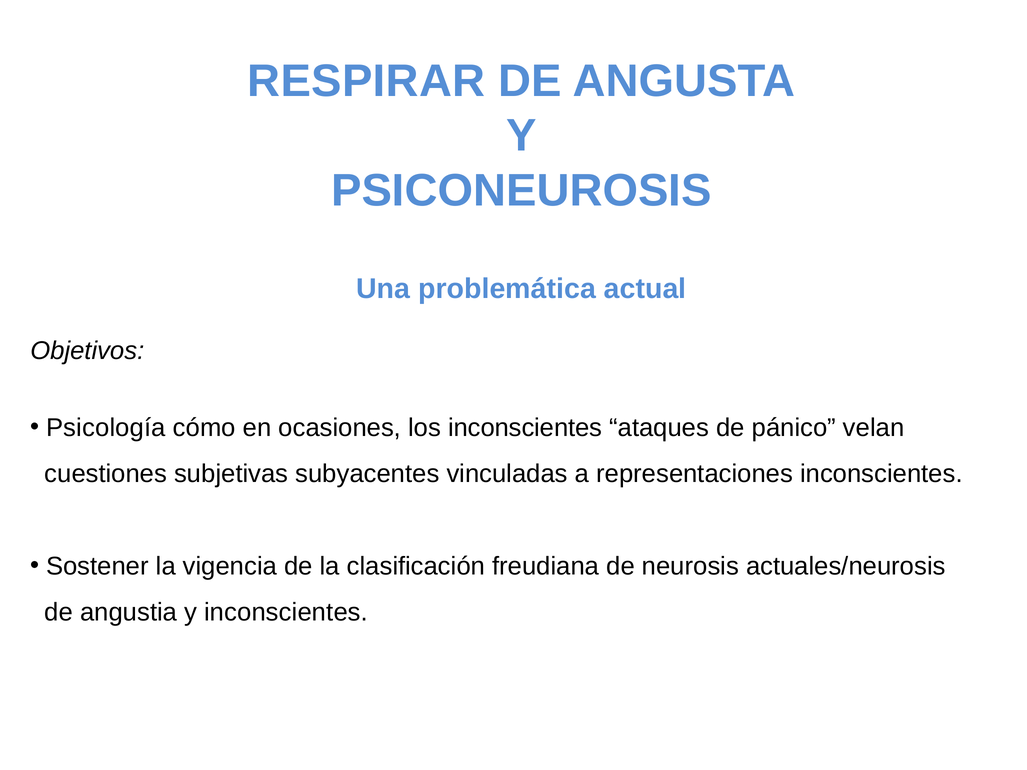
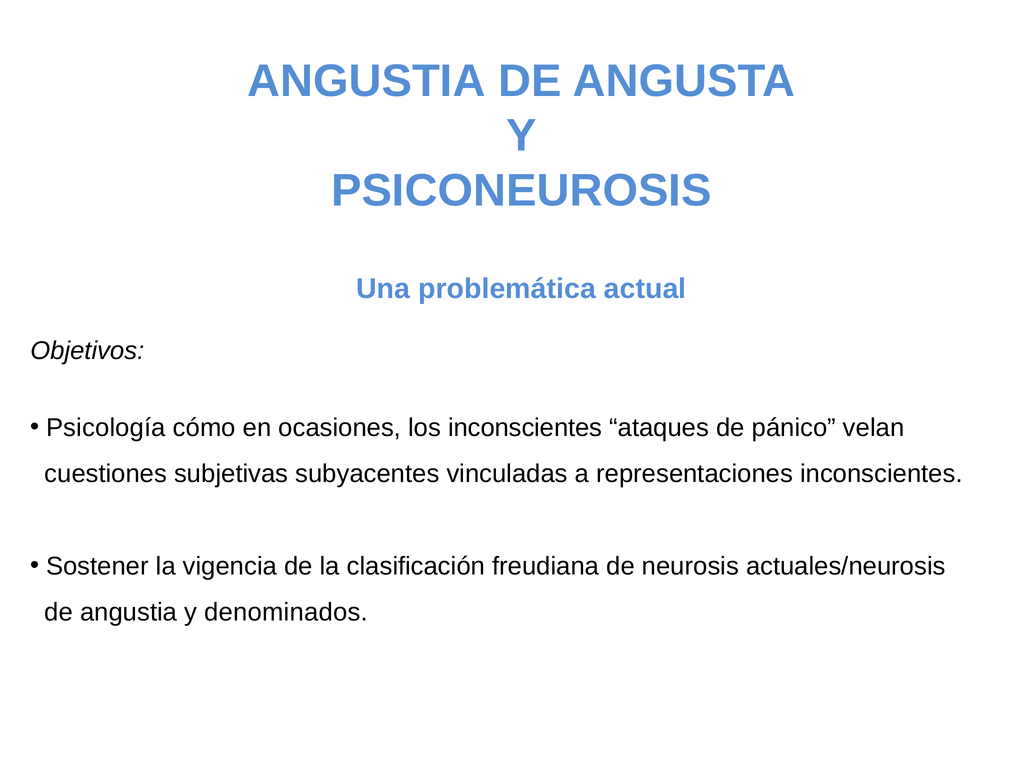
RESPIRAR at (366, 81): RESPIRAR -> ANGUSTIA
y inconscientes: inconscientes -> denominados
